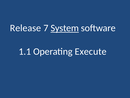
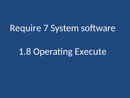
Release: Release -> Require
System underline: present -> none
1.1: 1.1 -> 1.8
